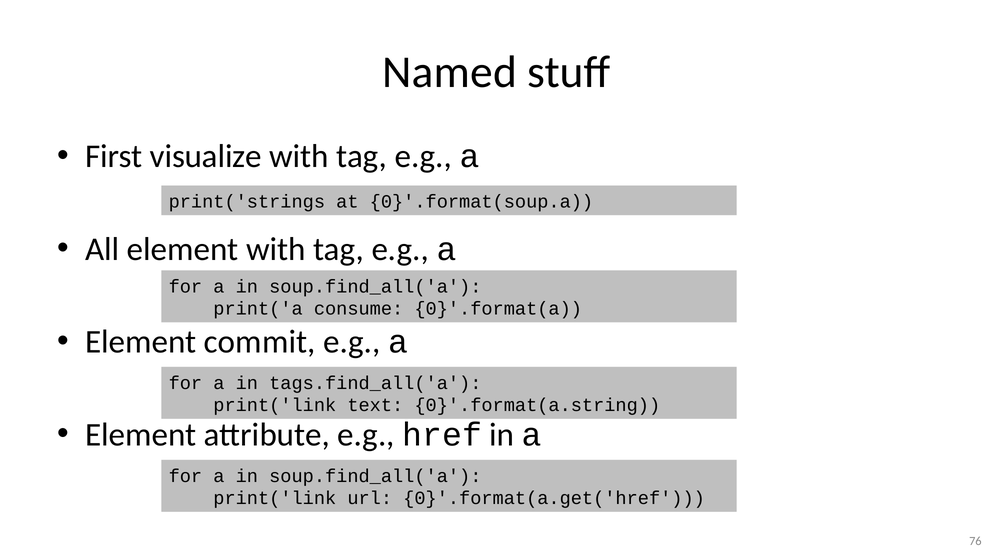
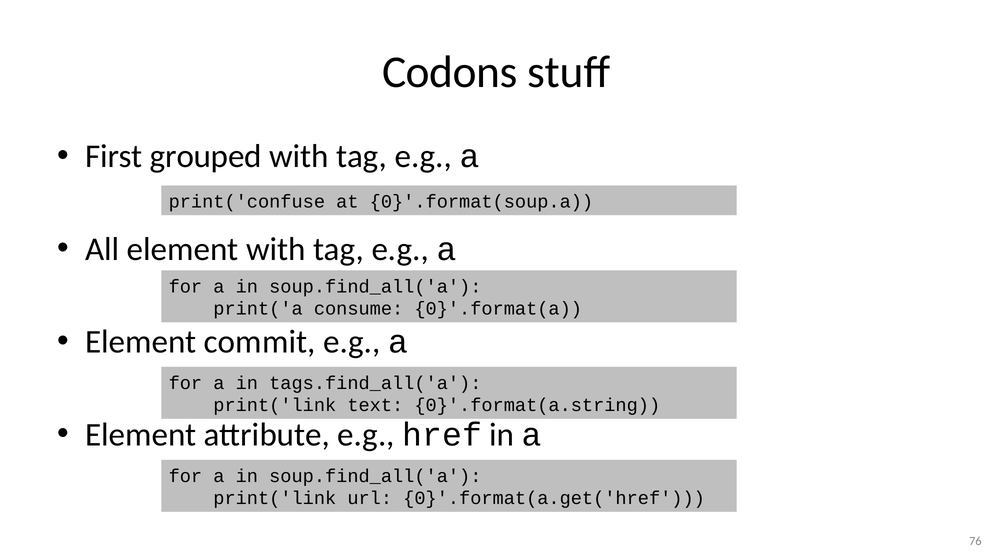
Named: Named -> Codons
visualize: visualize -> grouped
print('strings: print('strings -> print('confuse
